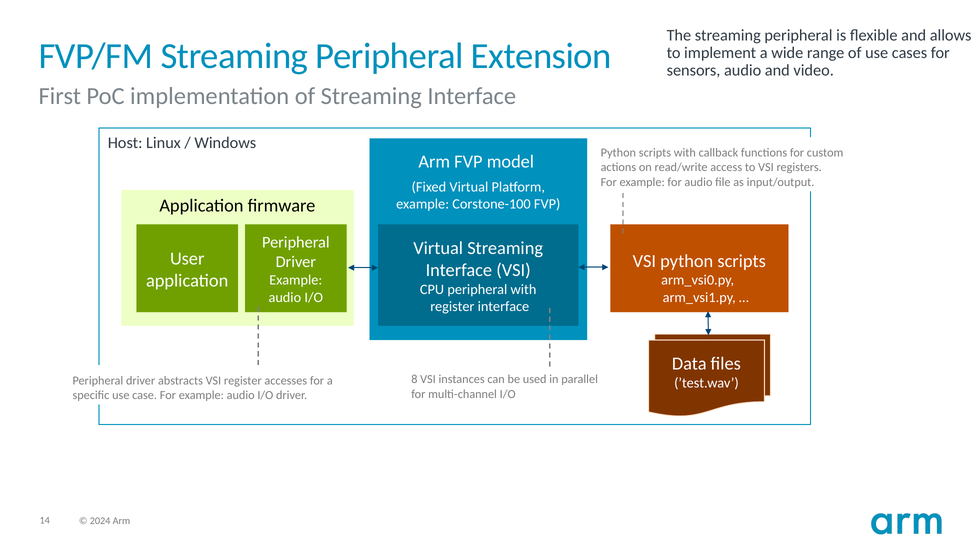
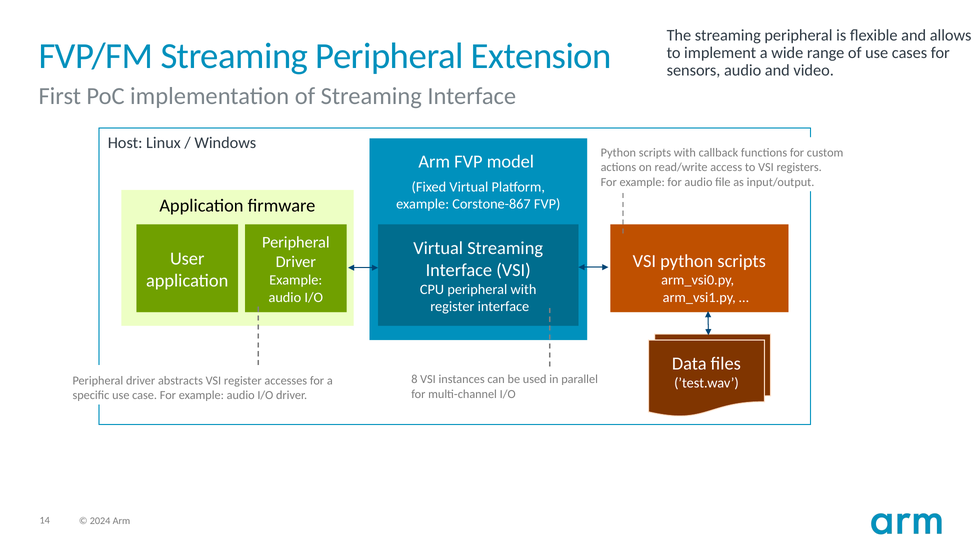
Corstone-100: Corstone-100 -> Corstone-867
